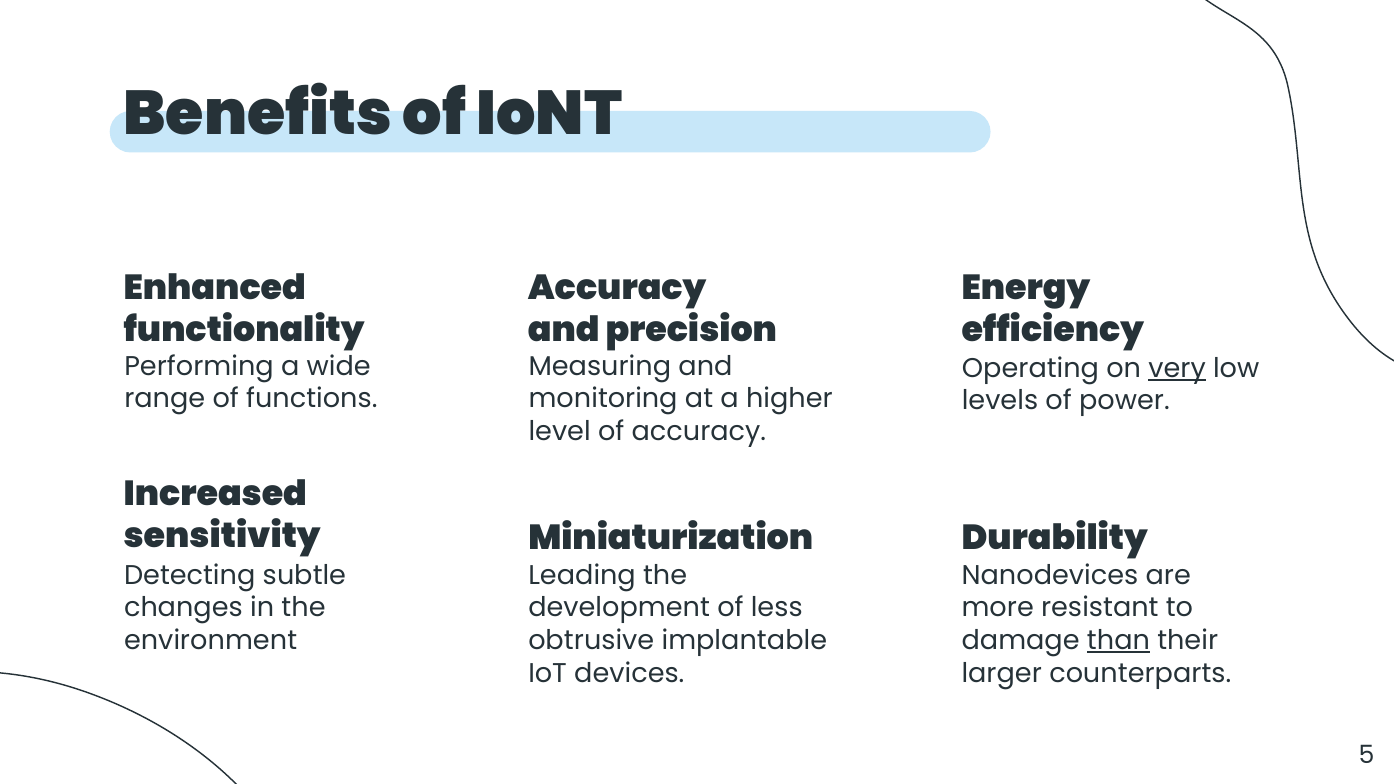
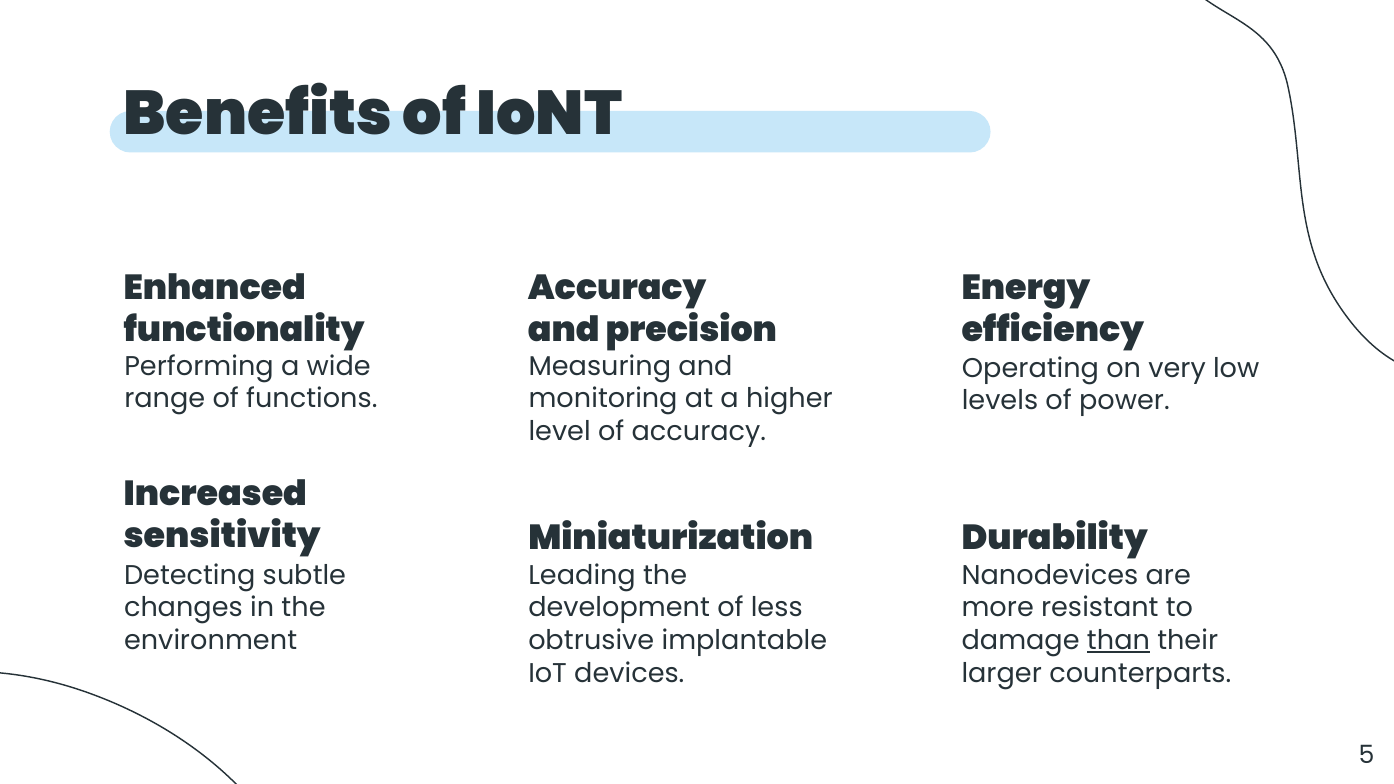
very underline: present -> none
